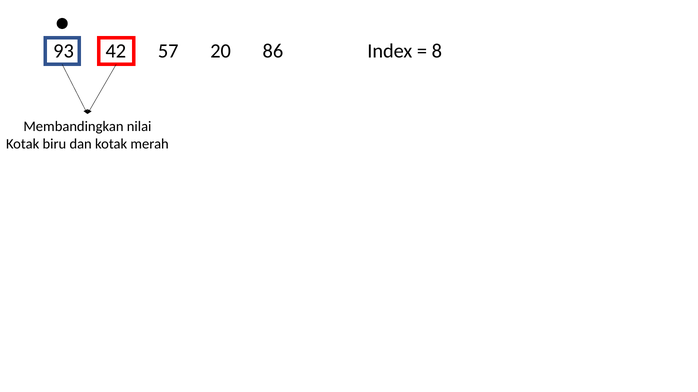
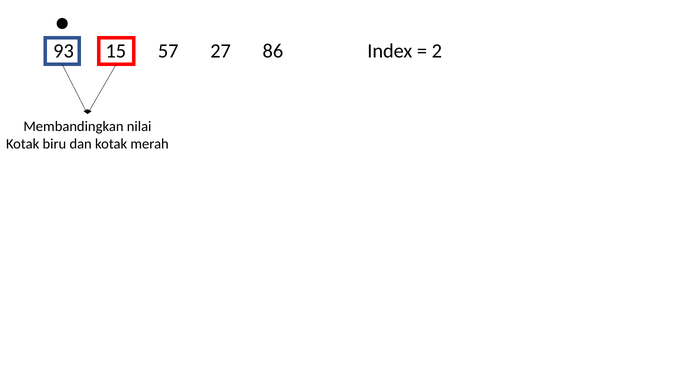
42: 42 -> 15
20: 20 -> 27
8: 8 -> 2
